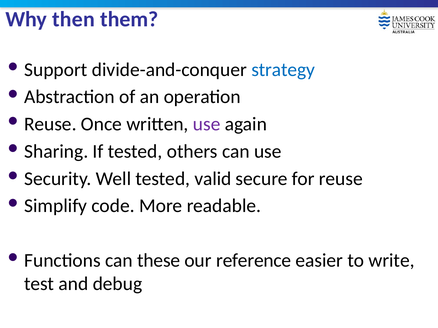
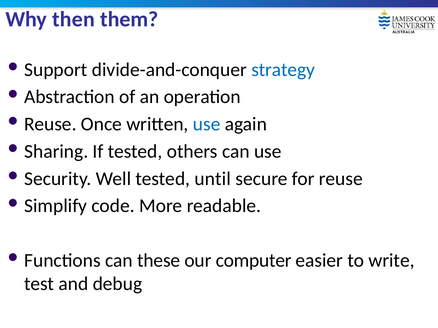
use at (207, 124) colour: purple -> blue
valid: valid -> until
reference: reference -> computer
